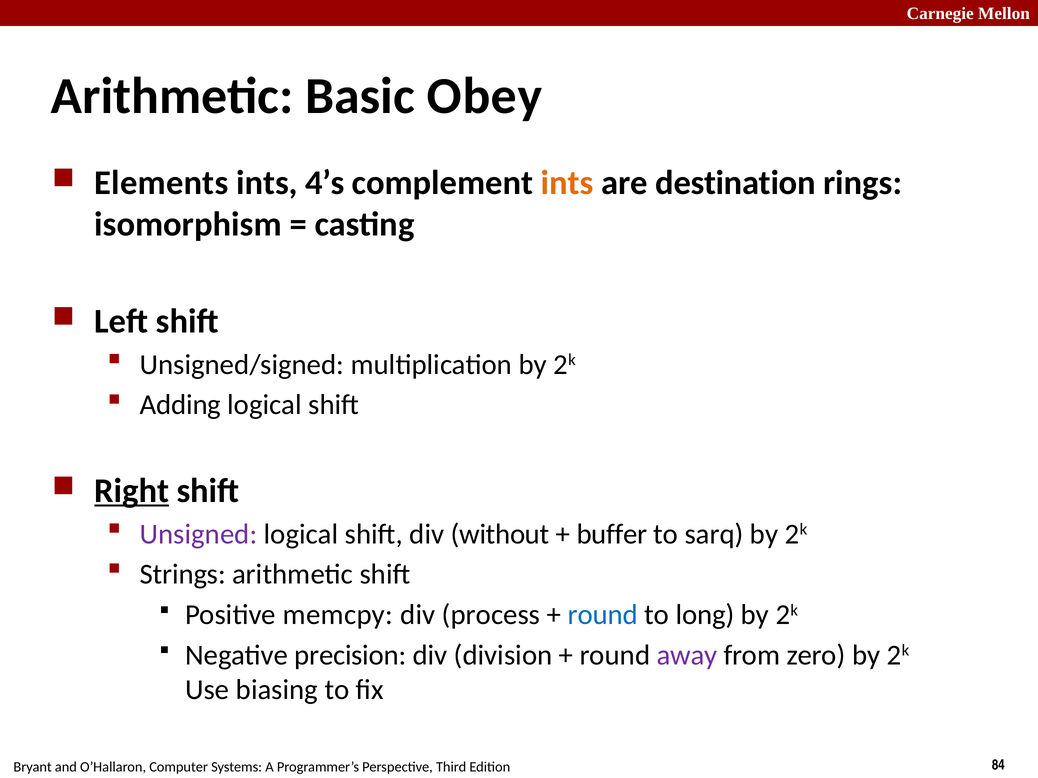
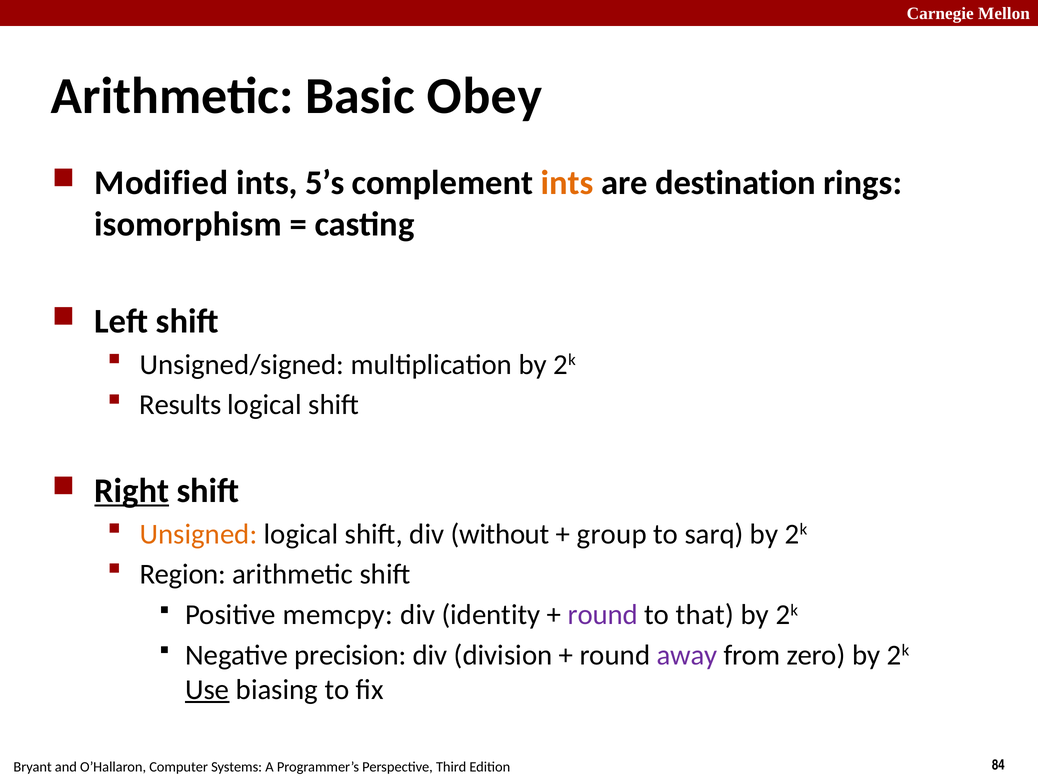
Elements: Elements -> Modified
4’s: 4’s -> 5’s
Adding: Adding -> Results
Unsigned colour: purple -> orange
buffer: buffer -> group
Strings: Strings -> Region
process: process -> identity
round at (603, 615) colour: blue -> purple
long: long -> that
Use underline: none -> present
